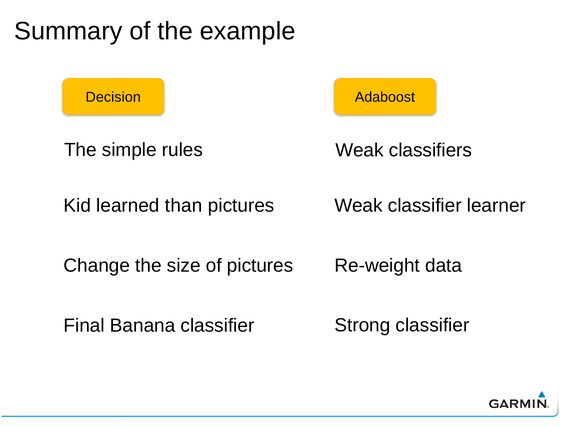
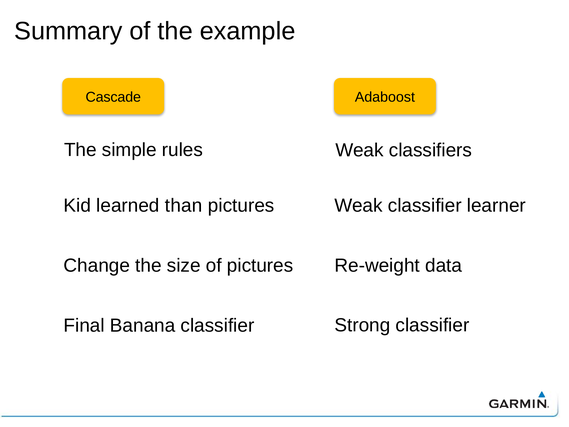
Decision: Decision -> Cascade
